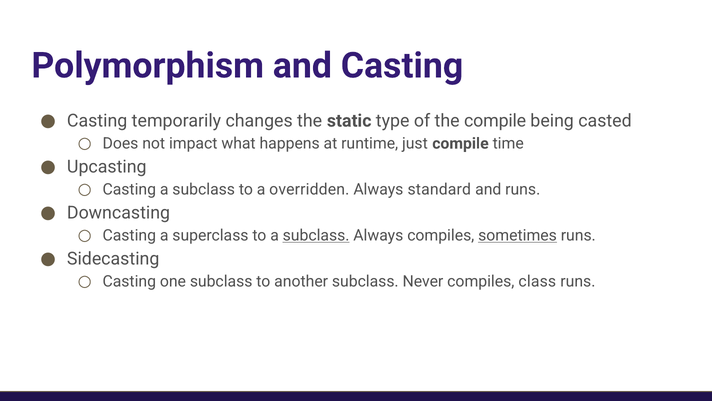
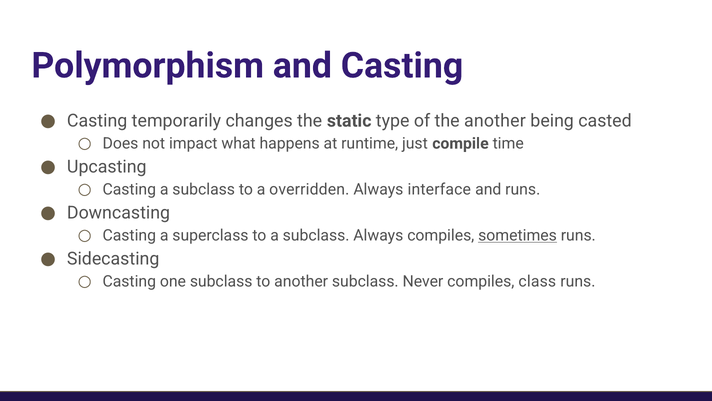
the compile: compile -> another
standard: standard -> interface
subclass at (316, 235) underline: present -> none
